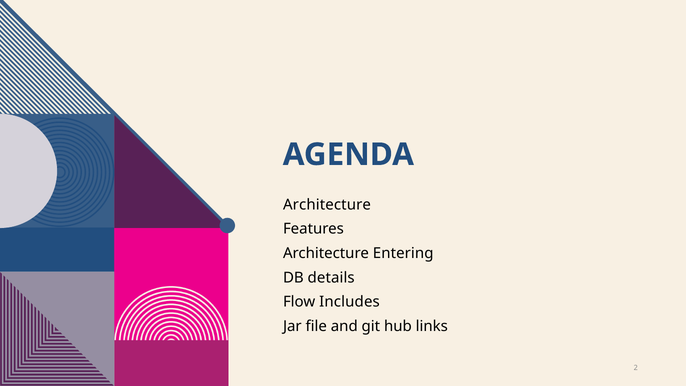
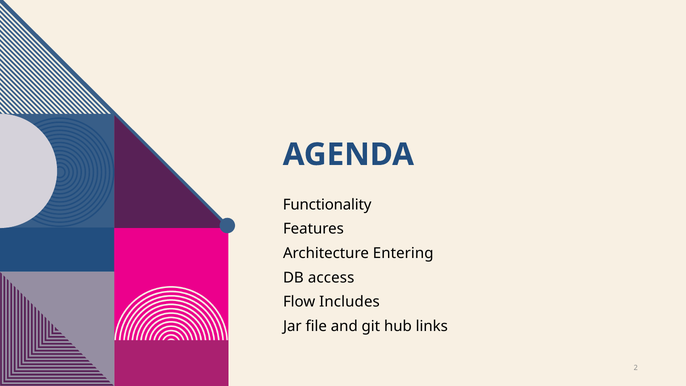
Architecture at (327, 205): Architecture -> Functionality
details: details -> access
